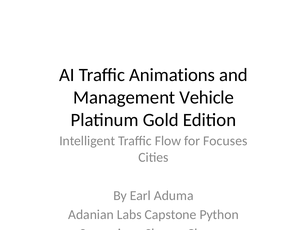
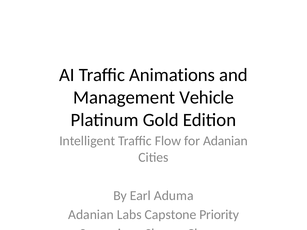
for Focuses: Focuses -> Adanian
Python: Python -> Priority
